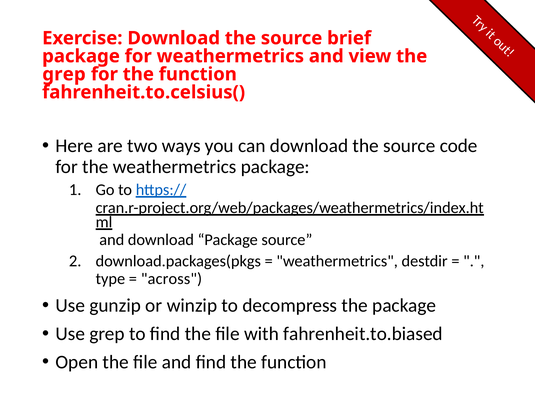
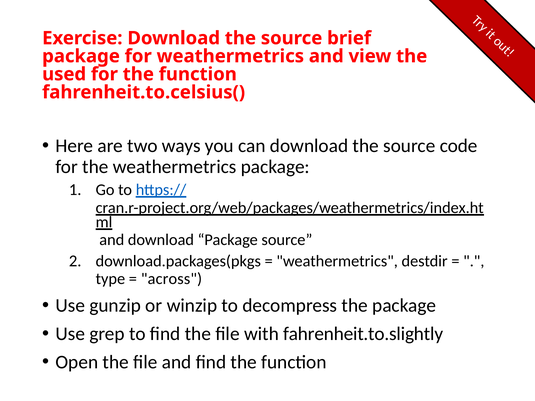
grep at (64, 74): grep -> used
fahrenheit.to.biased: fahrenheit.to.biased -> fahrenheit.to.slightly
